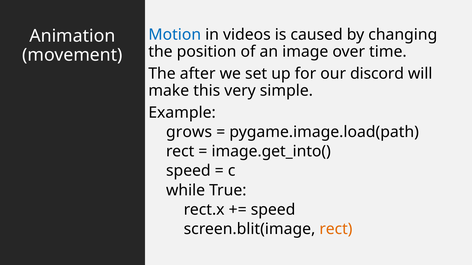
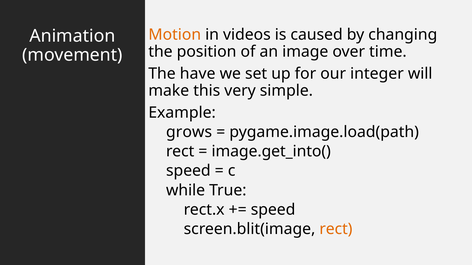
Motion colour: blue -> orange
after: after -> have
discord: discord -> integer
